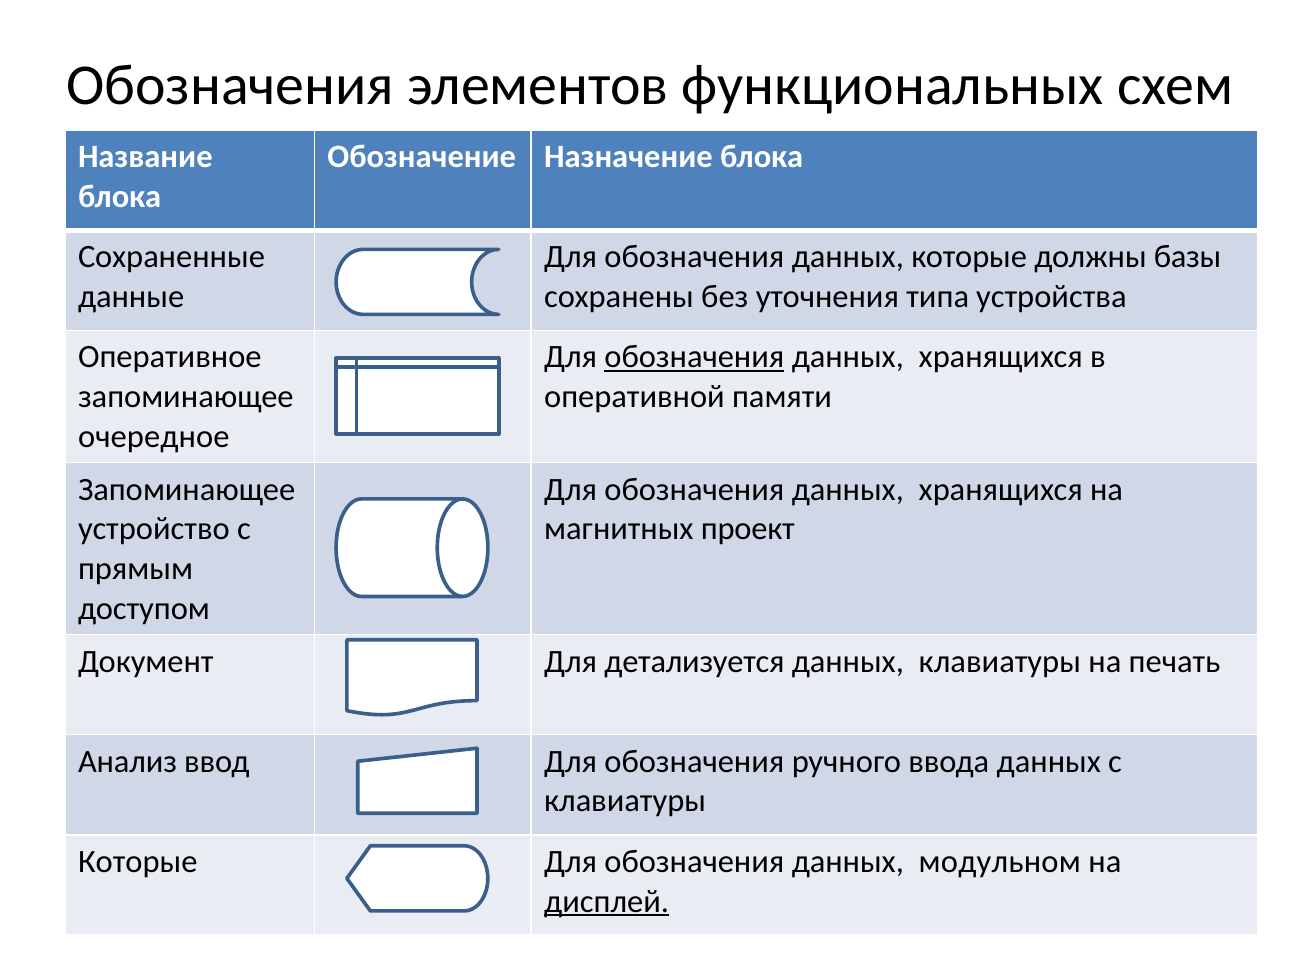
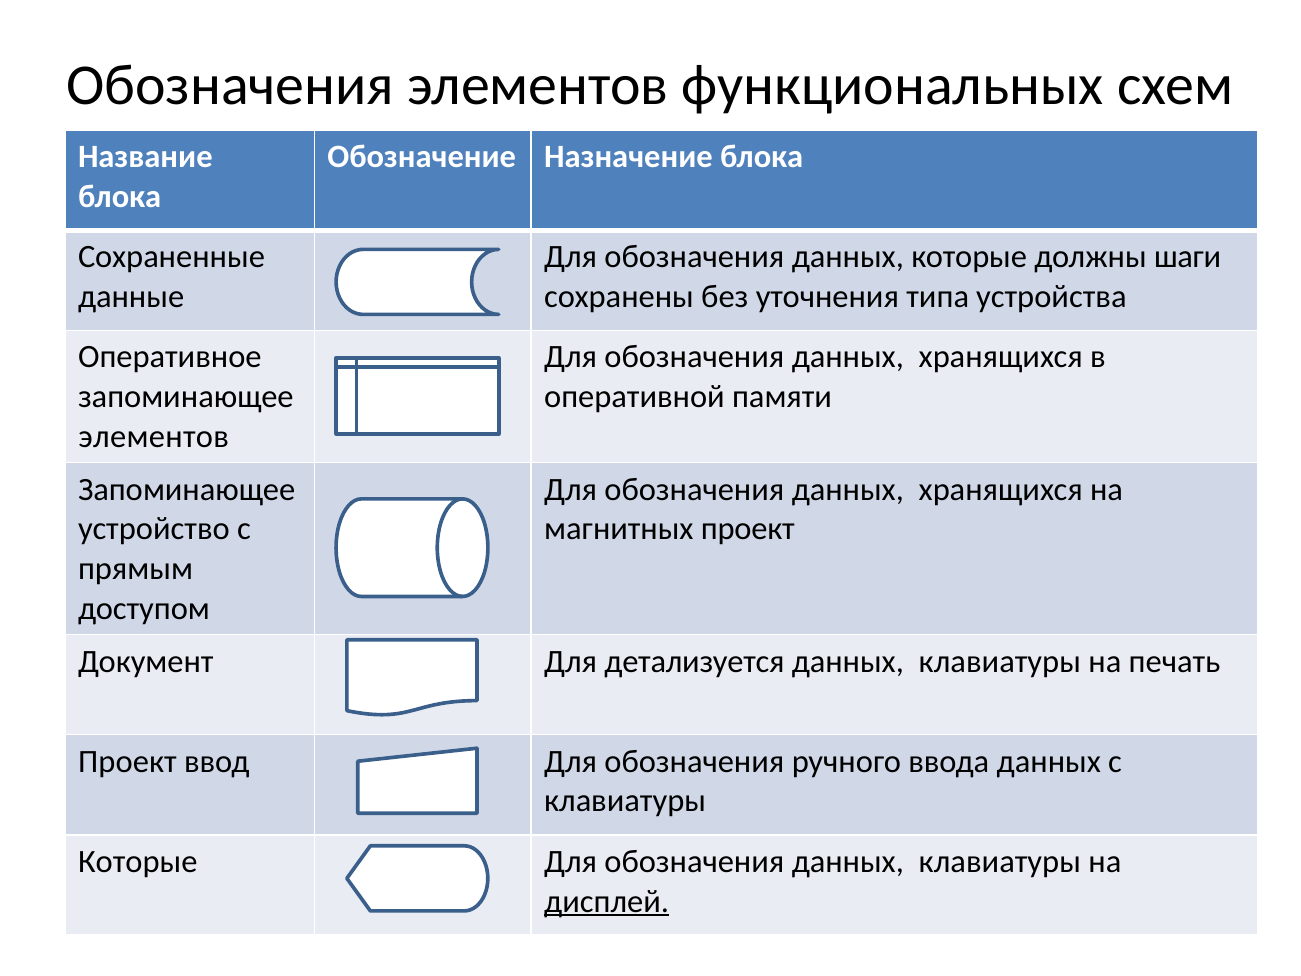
базы: базы -> шаги
обозначения at (694, 357) underline: present -> none
очередное at (154, 437): очередное -> элементов
Анализ at (128, 761): Анализ -> Проект
обозначения данных модульном: модульном -> клавиатуры
